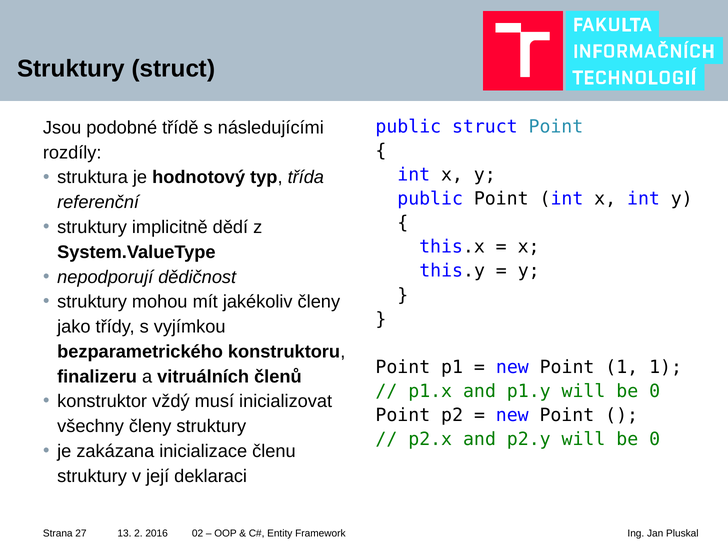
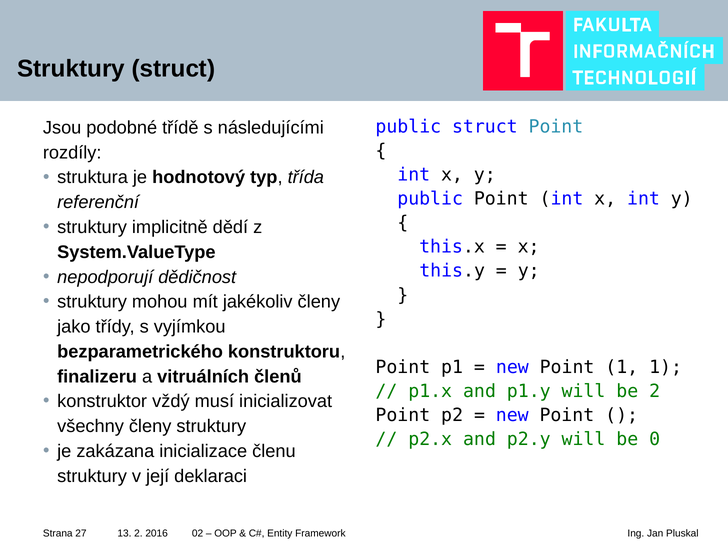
p1.y will be 0: 0 -> 2
